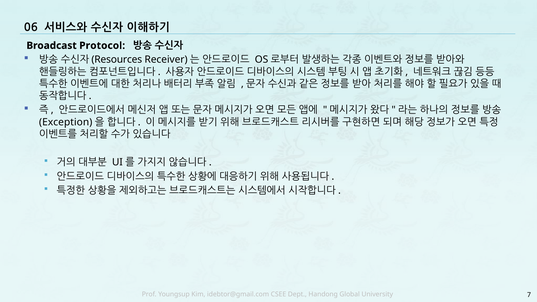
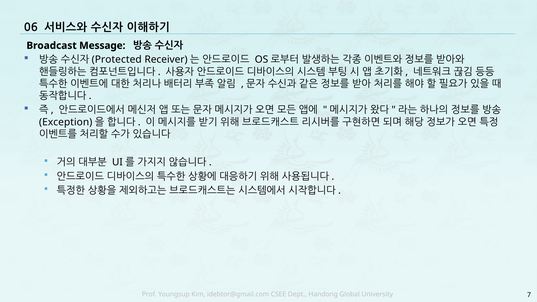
Protocol: Protocol -> Message
Resources: Resources -> Protected
